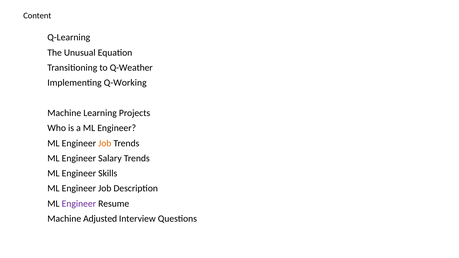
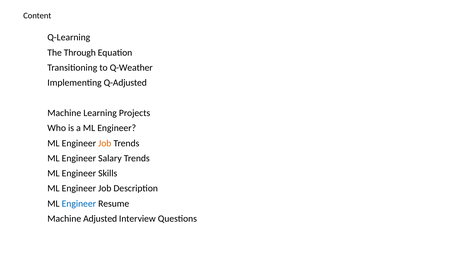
Unusual: Unusual -> Through
Q-Working: Q-Working -> Q-Adjusted
Engineer at (79, 204) colour: purple -> blue
